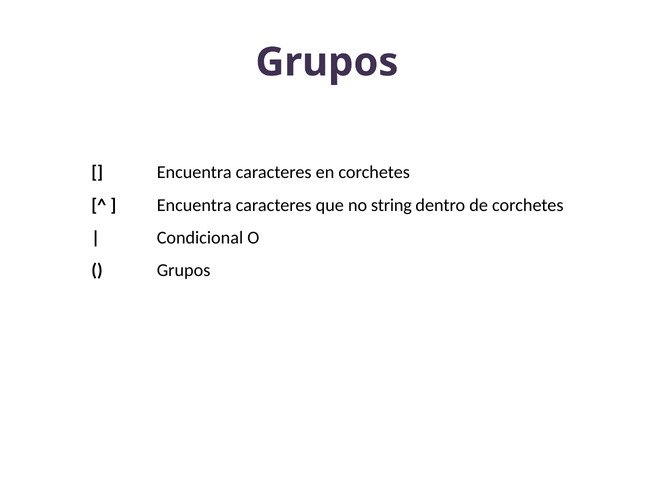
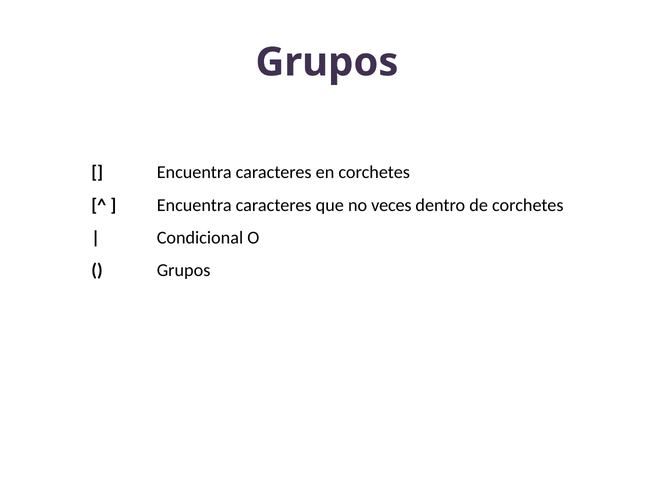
string: string -> veces
